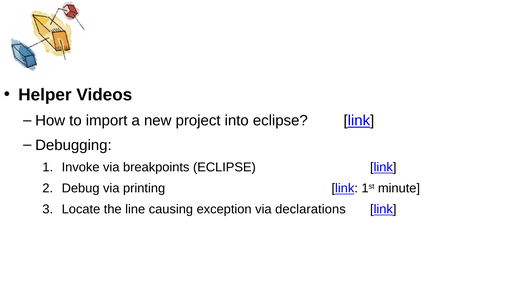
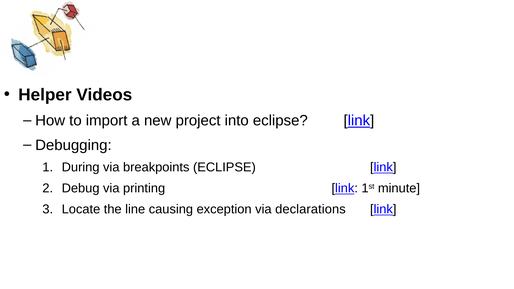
Invoke: Invoke -> During
